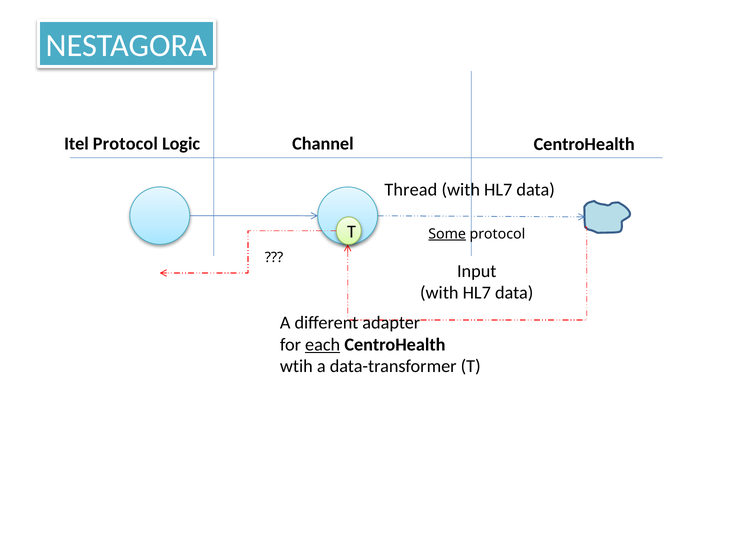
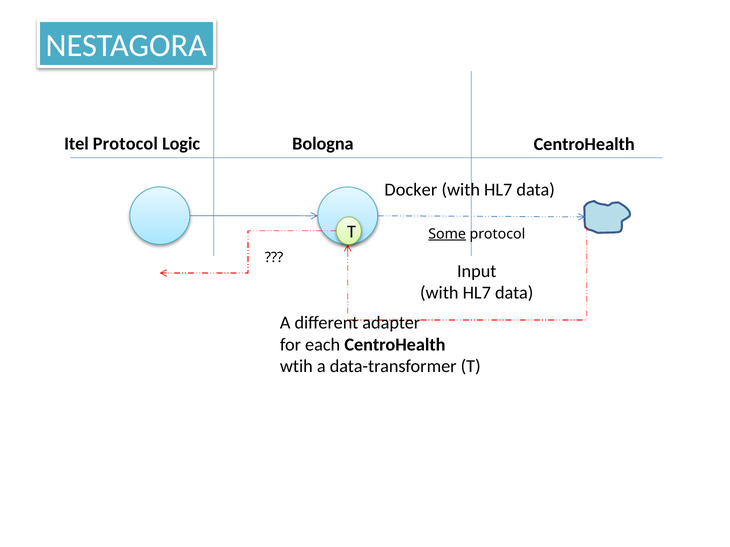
Channel: Channel -> Bologna
Thread: Thread -> Docker
each underline: present -> none
